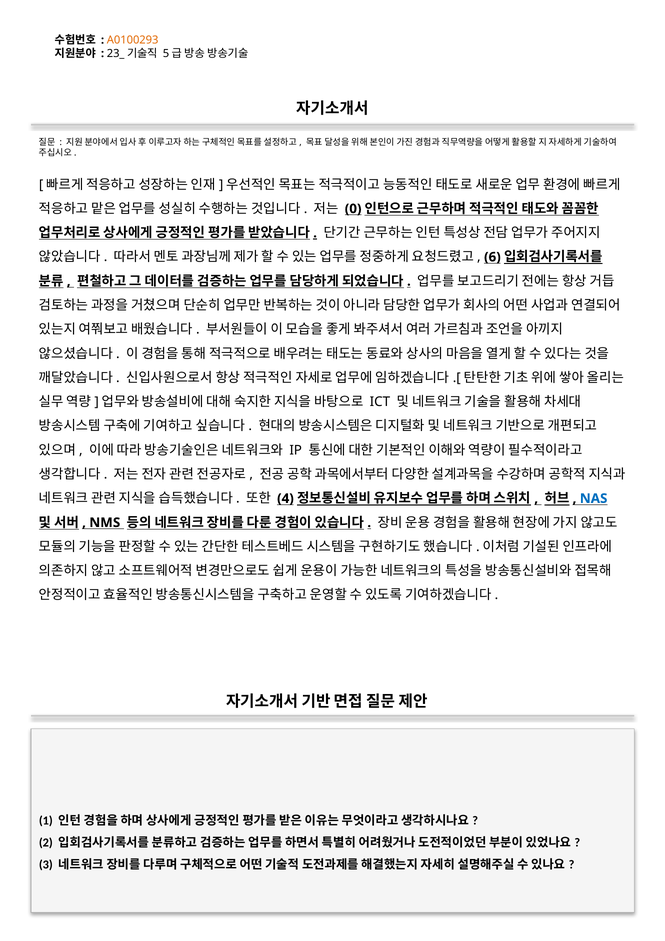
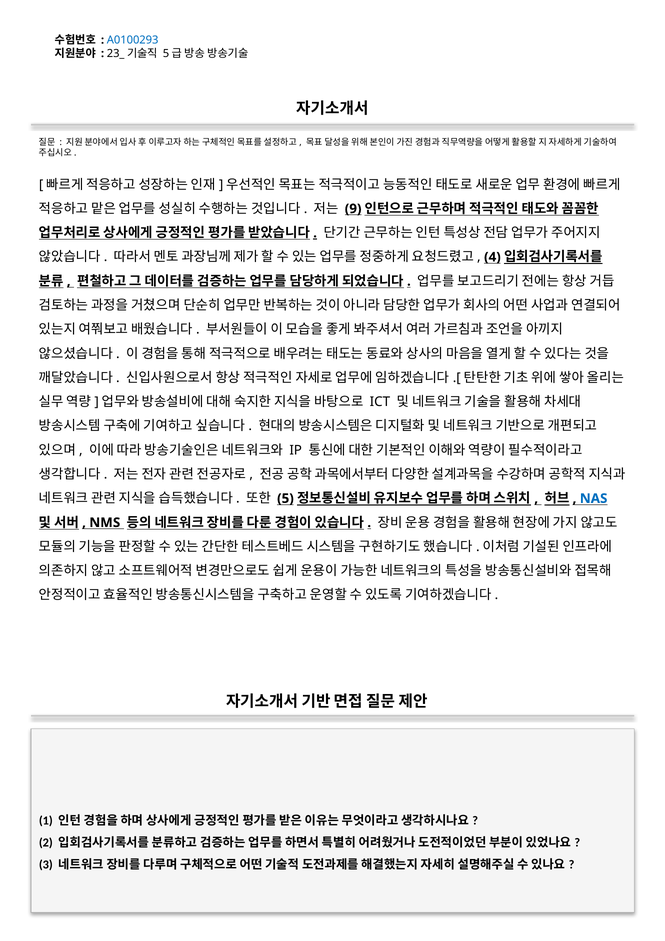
A0100293 colour: orange -> blue
0: 0 -> 9
6: 6 -> 4
4: 4 -> 5
